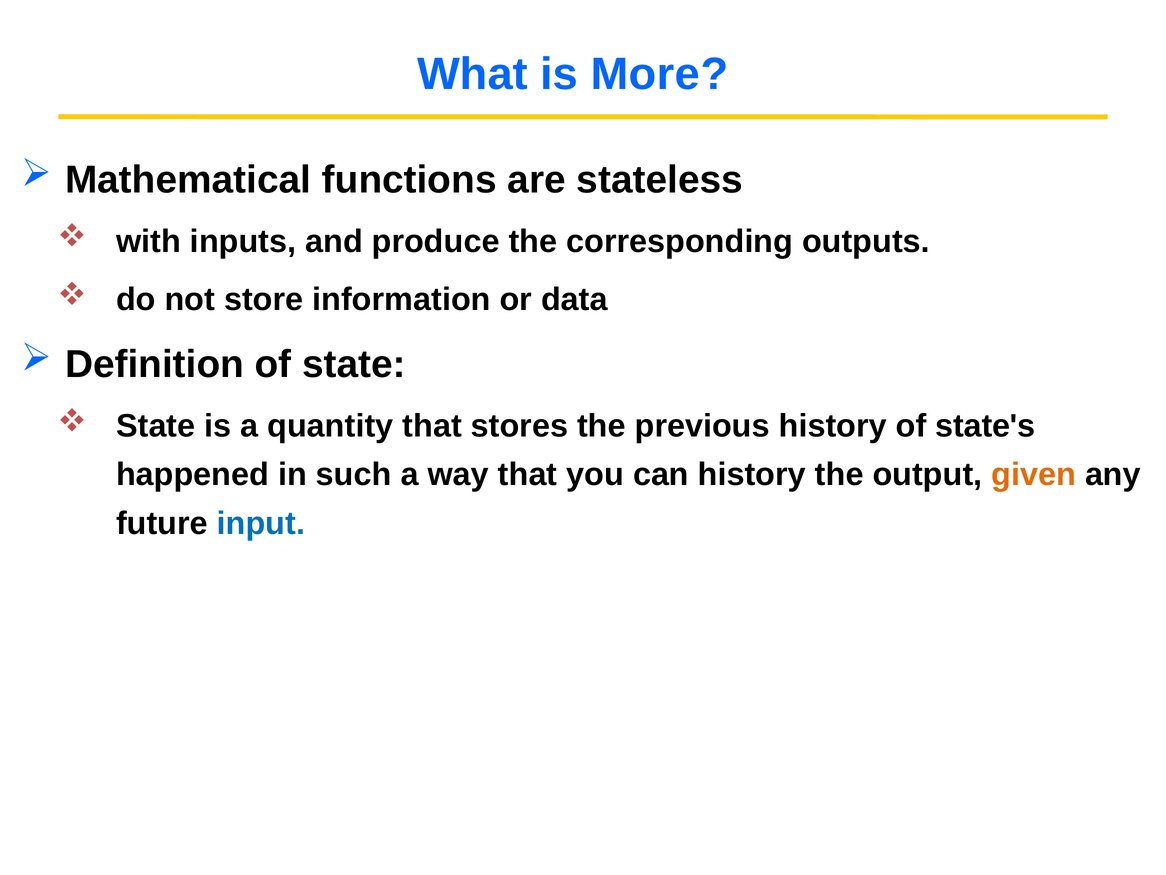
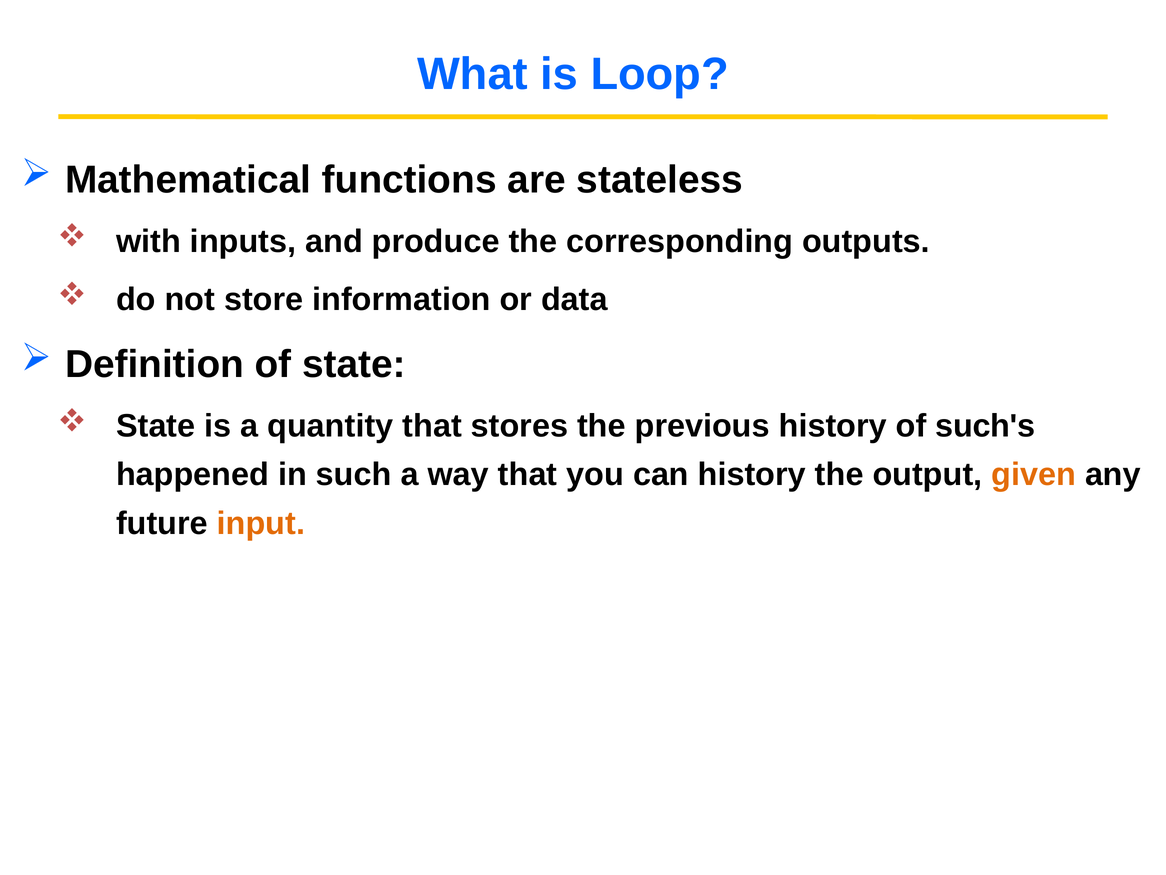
More: More -> Loop
state's: state's -> such's
input colour: blue -> orange
